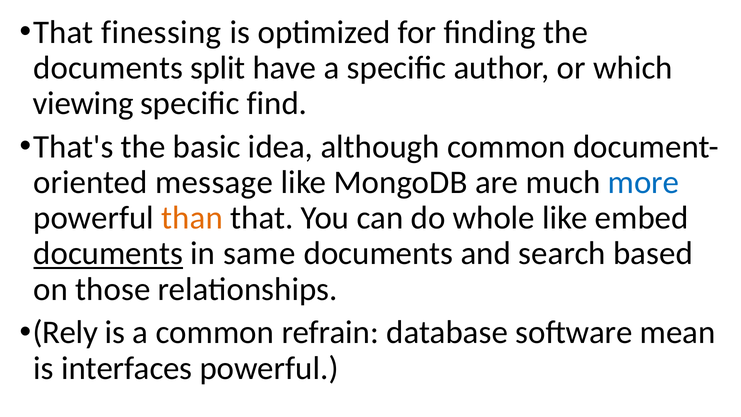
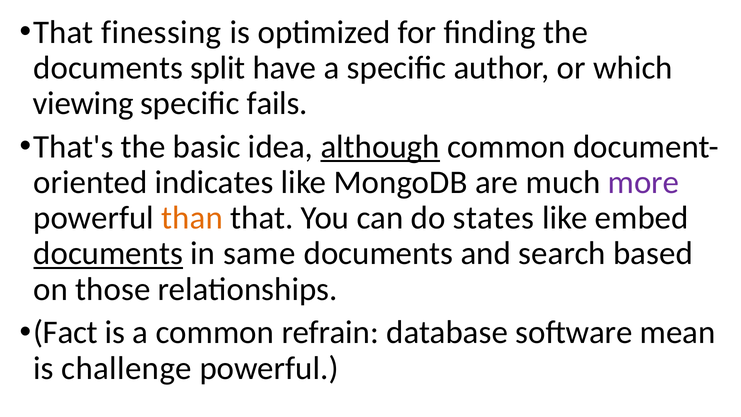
find: find -> fails
although underline: none -> present
message: message -> indicates
more colour: blue -> purple
whole: whole -> states
Rely: Rely -> Fact
interfaces: interfaces -> challenge
